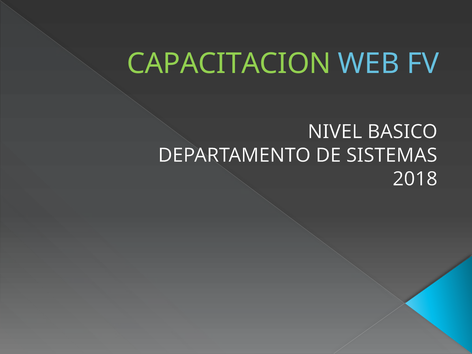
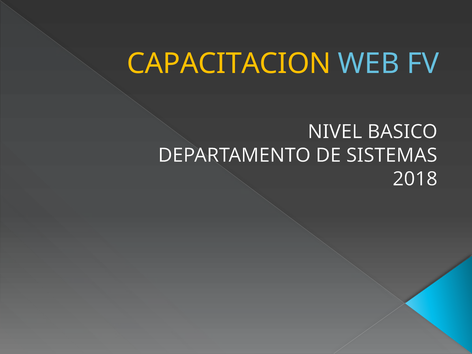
CAPACITACION colour: light green -> yellow
